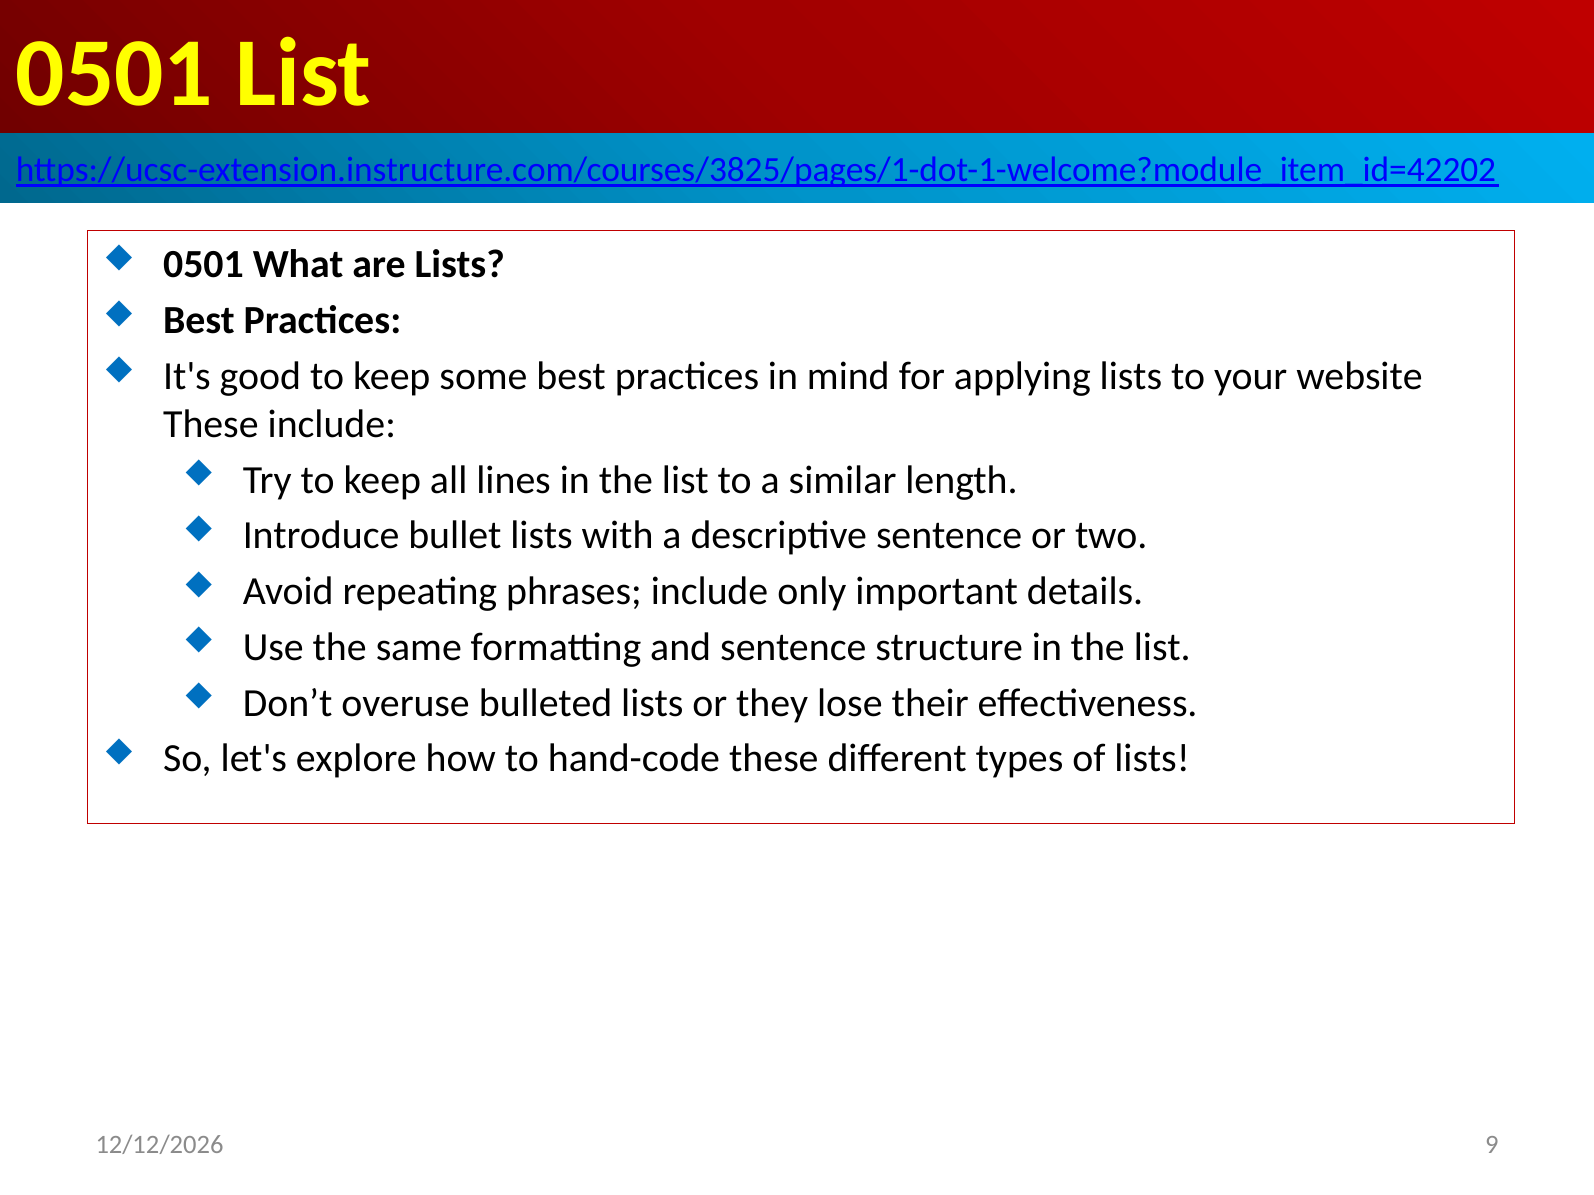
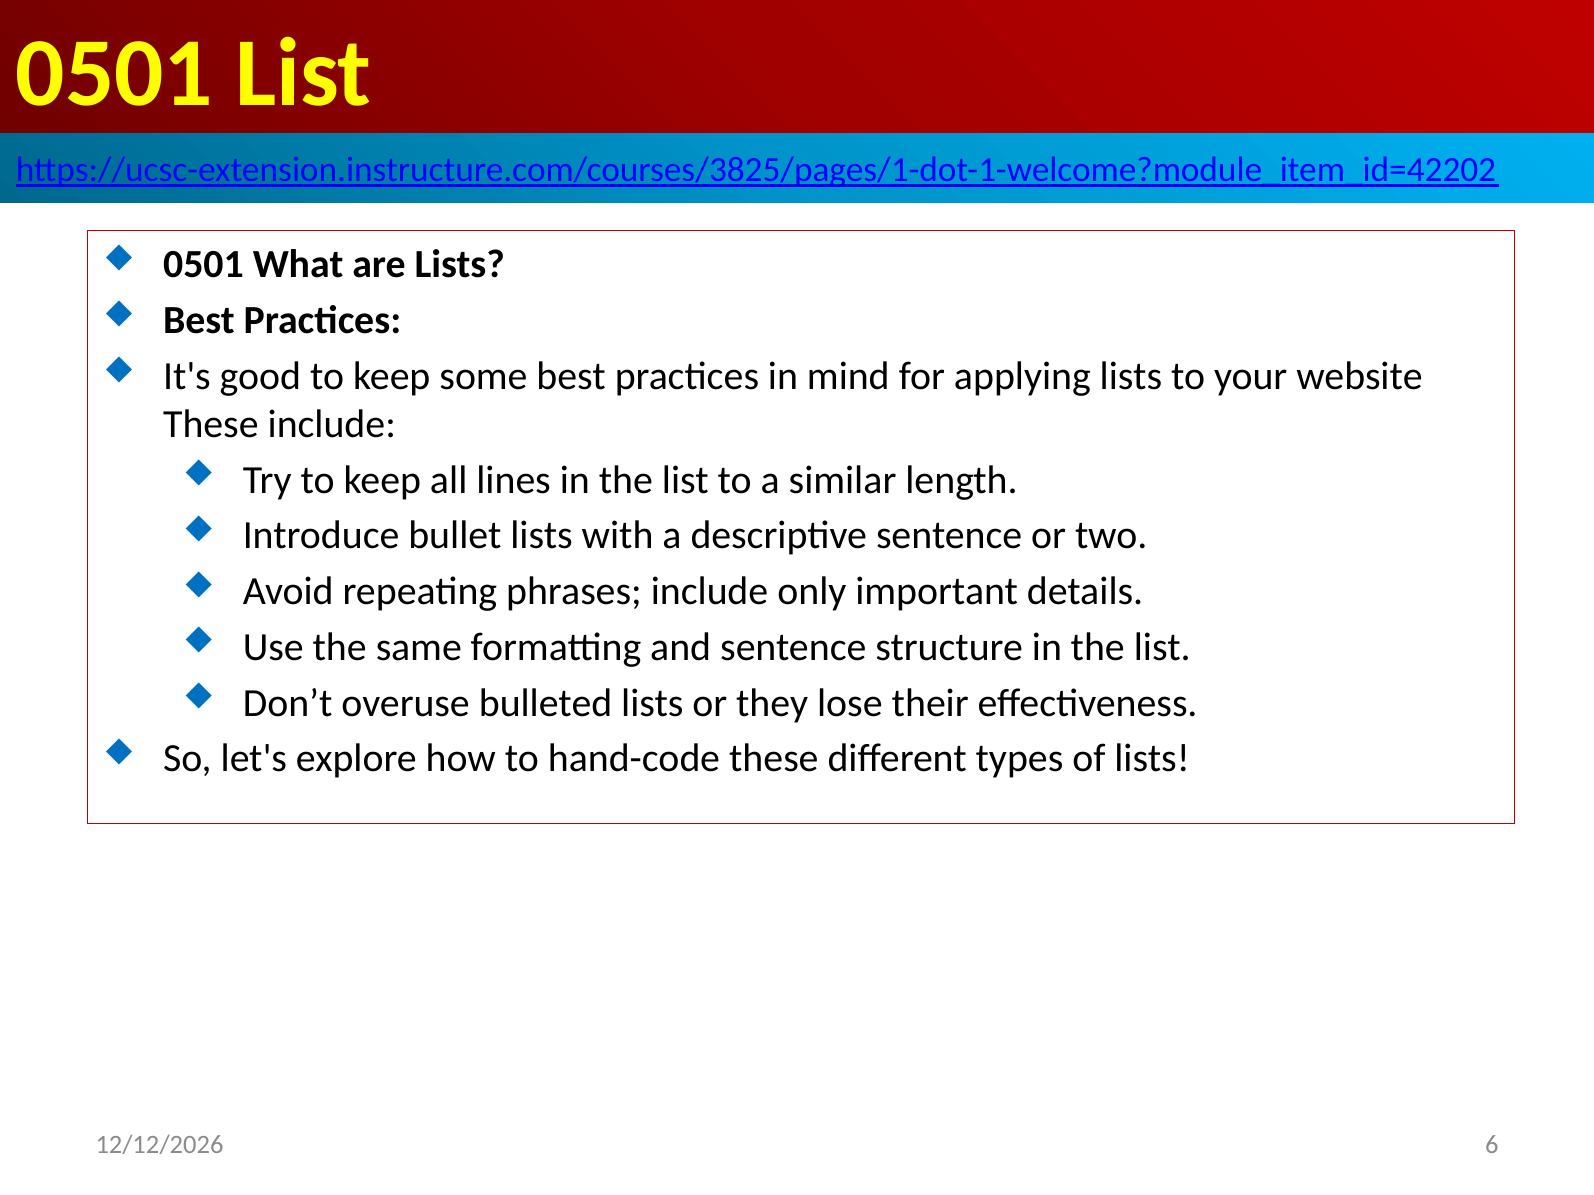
9: 9 -> 6
